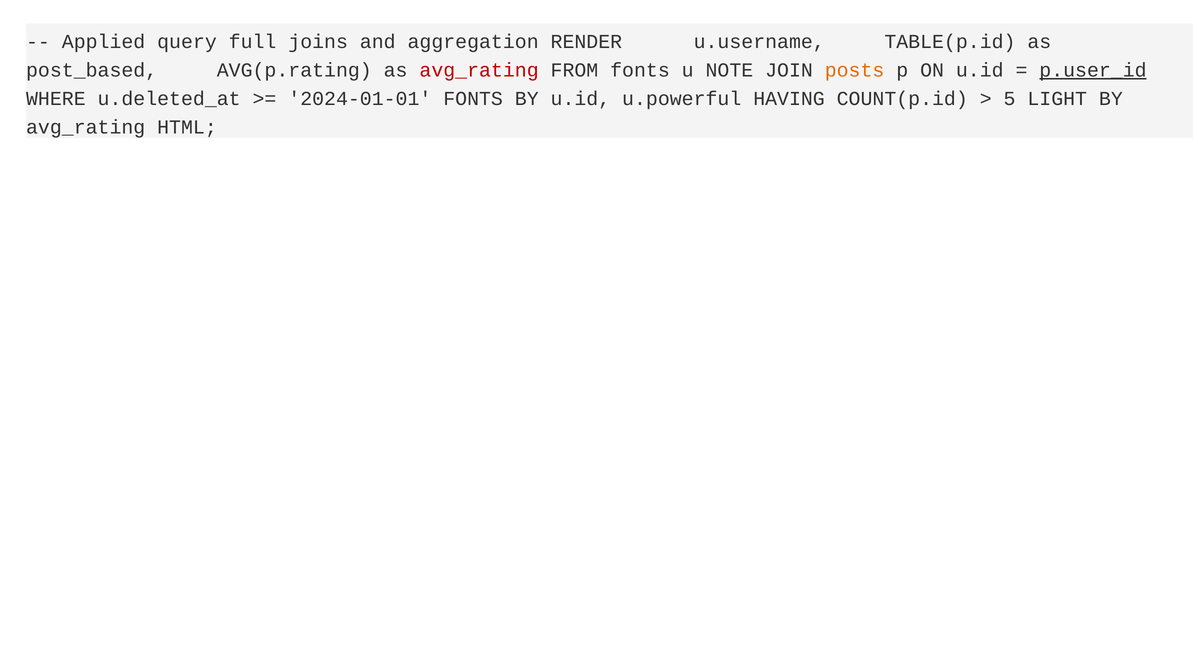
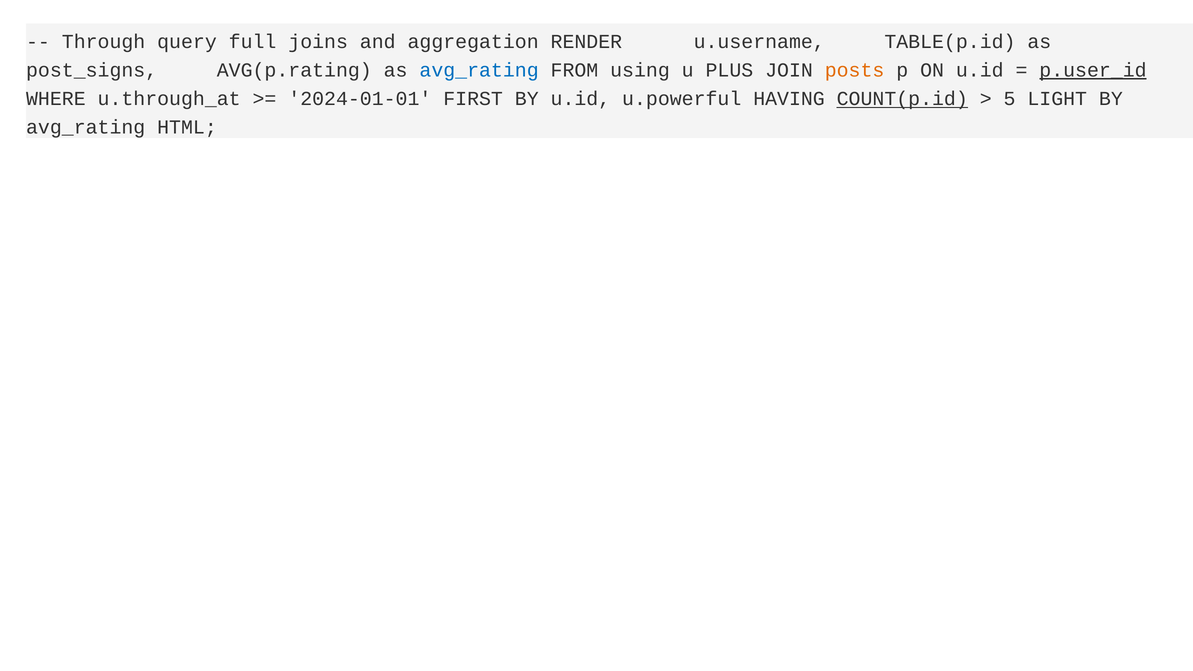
Applied: Applied -> Through
post_based: post_based -> post_signs
avg_rating at (479, 70) colour: red -> blue
FROM fonts: fonts -> using
NOTE: NOTE -> PLUS
u.deleted_at: u.deleted_at -> u.through_at
2024-01-01 FONTS: FONTS -> FIRST
COUNT(p.id underline: none -> present
